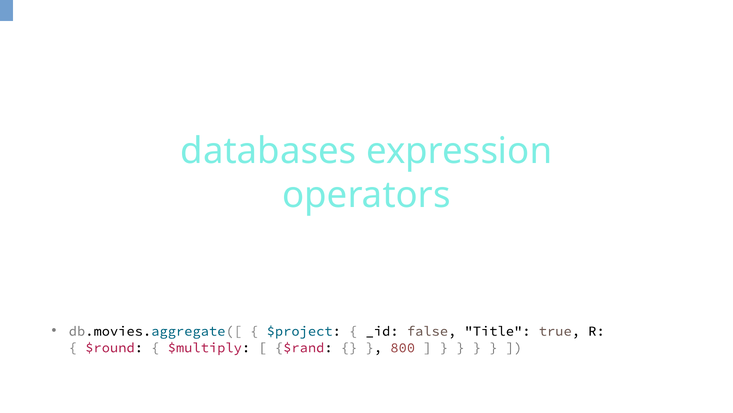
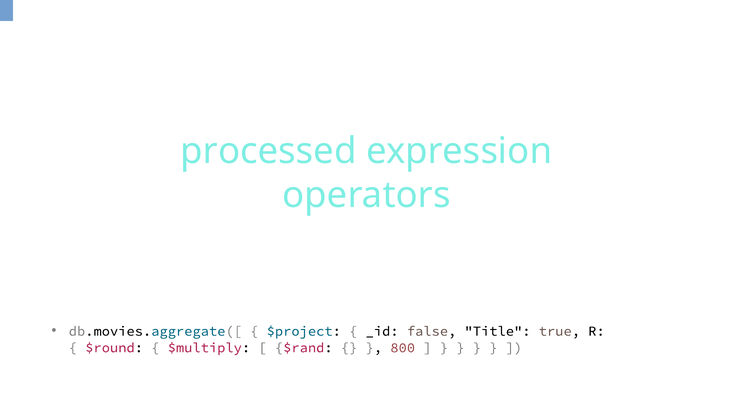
databases: databases -> processed
